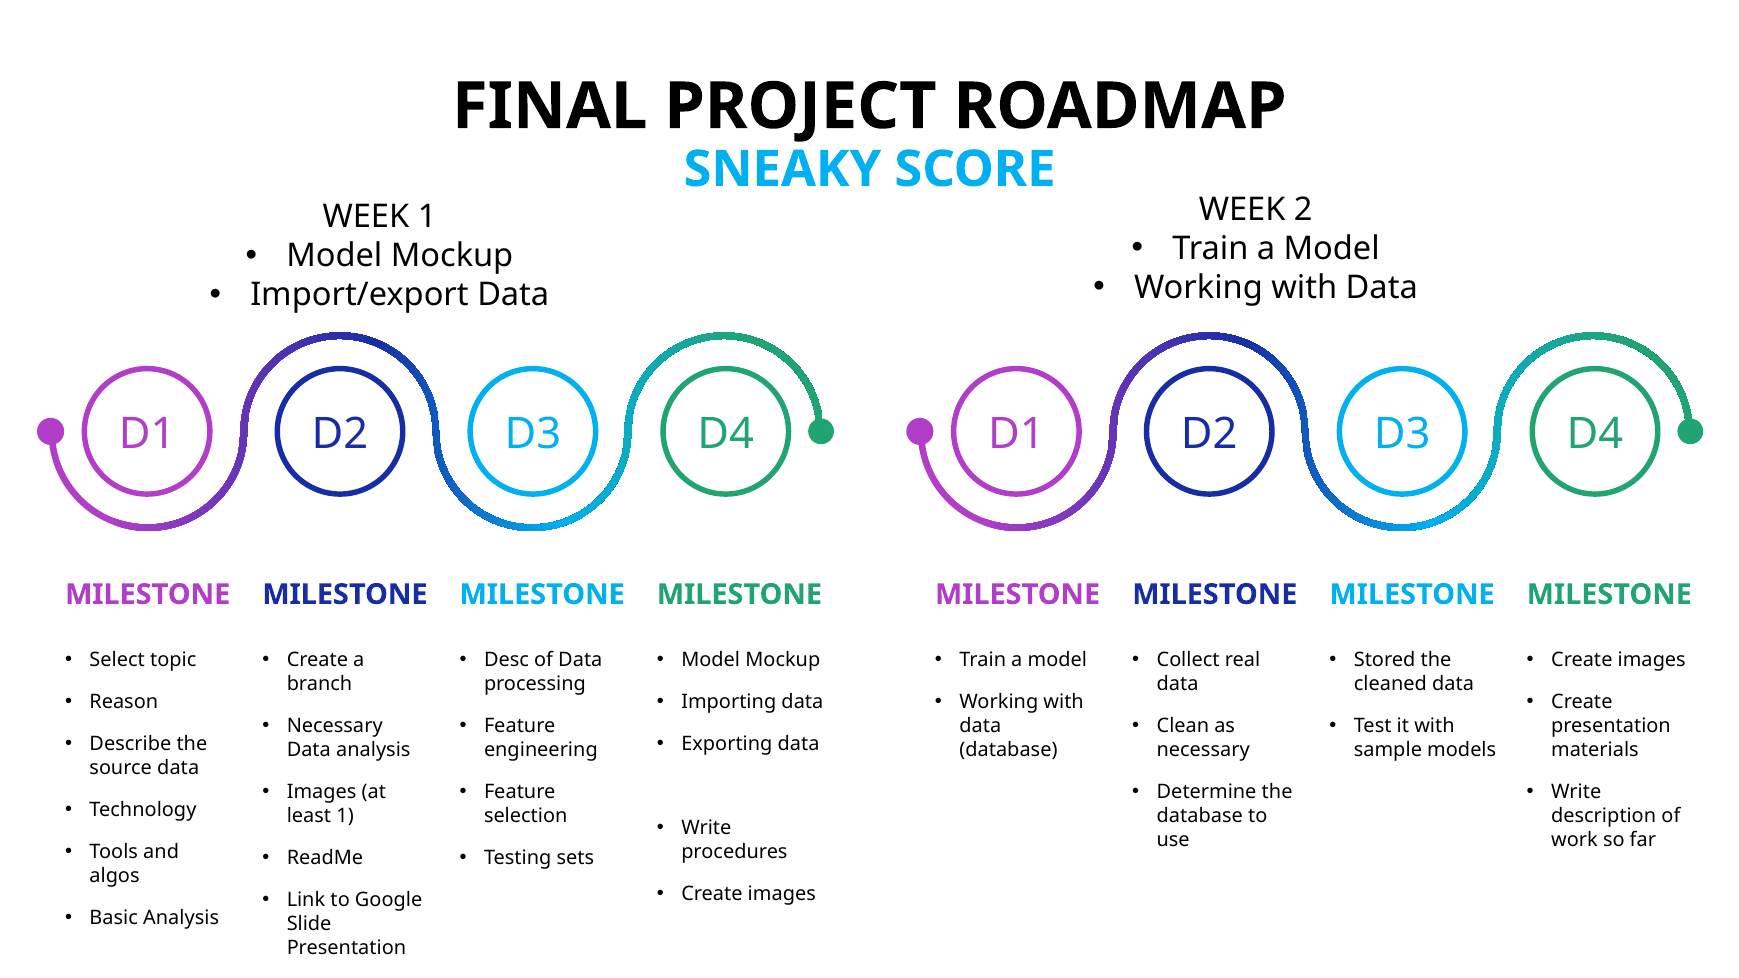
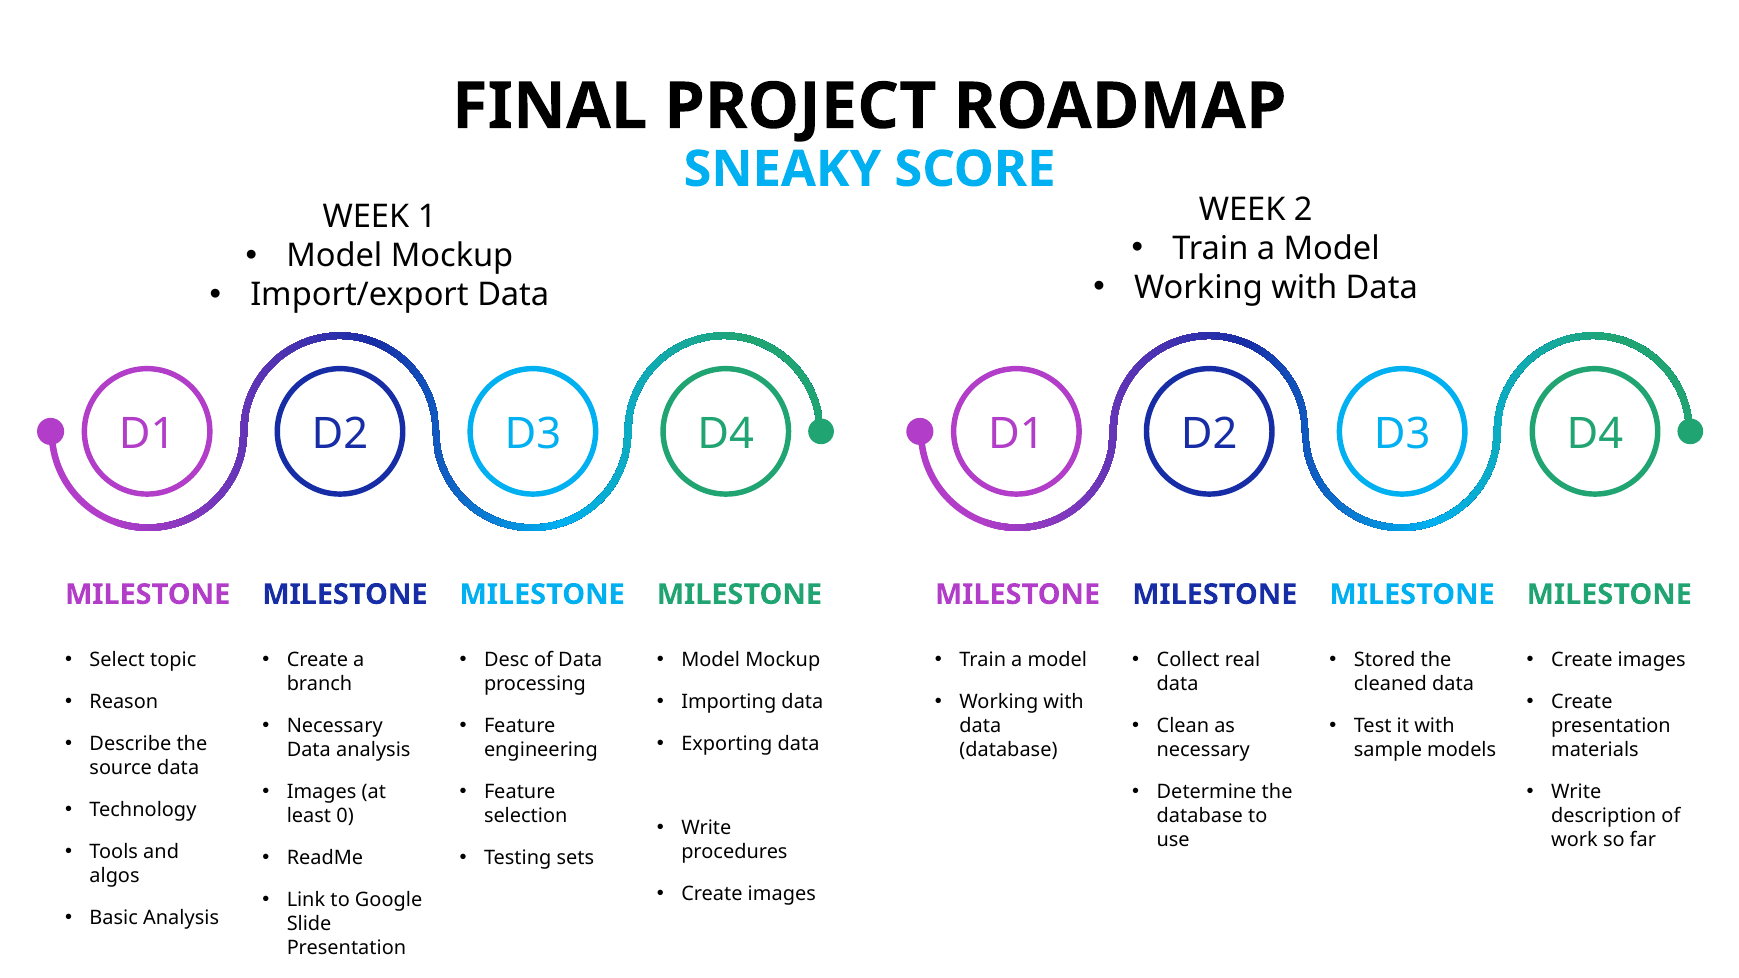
least 1: 1 -> 0
